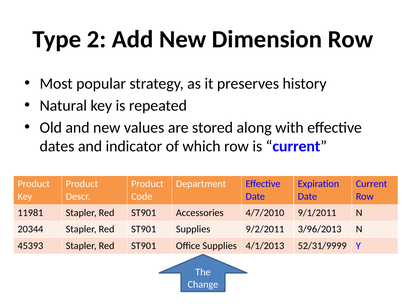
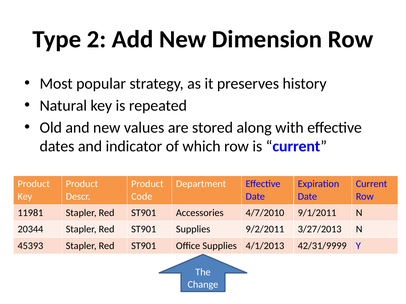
3/96/2013: 3/96/2013 -> 3/27/2013
52/31/9999: 52/31/9999 -> 42/31/9999
